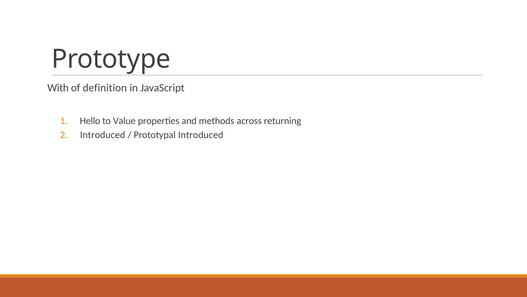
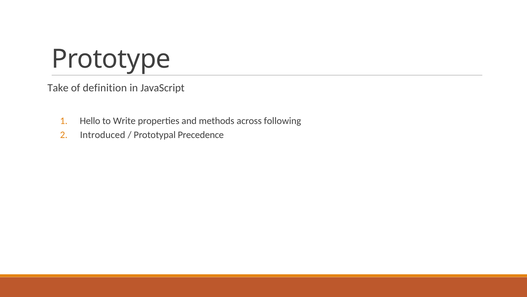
With: With -> Take
Value: Value -> Write
returning: returning -> following
Prototypal Introduced: Introduced -> Precedence
